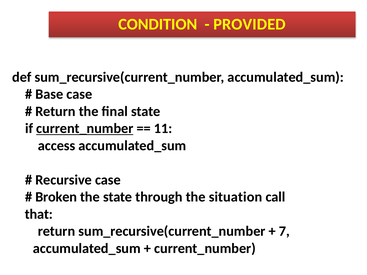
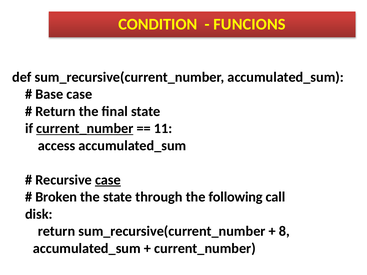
PROVIDED: PROVIDED -> FUNCIONS
case at (108, 180) underline: none -> present
situation: situation -> following
that: that -> disk
7: 7 -> 8
